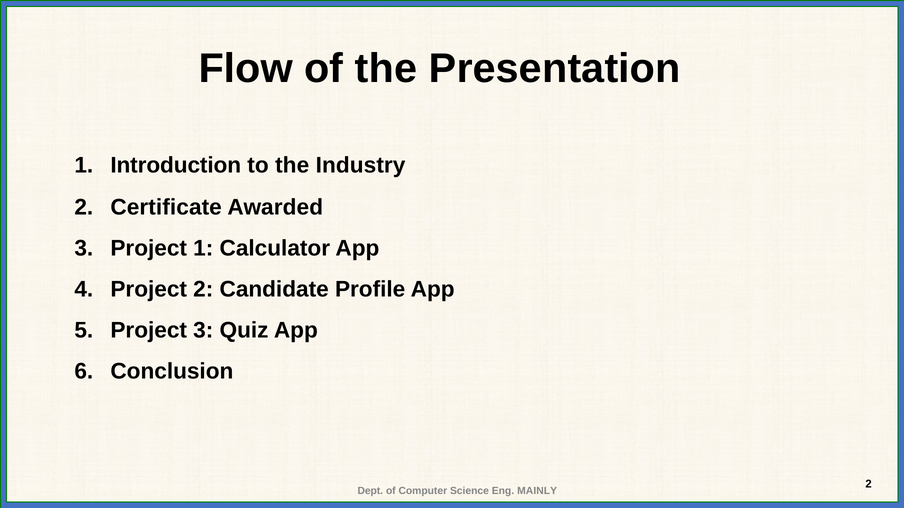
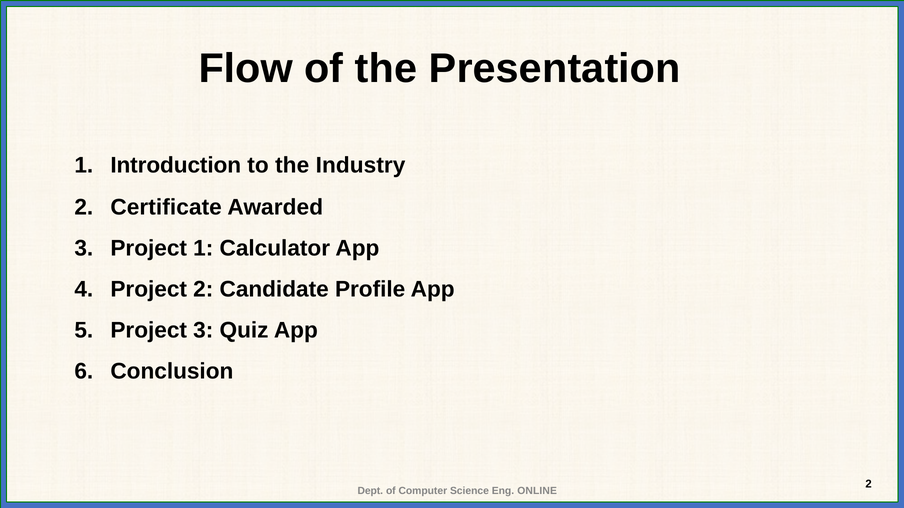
MAINLY: MAINLY -> ONLINE
